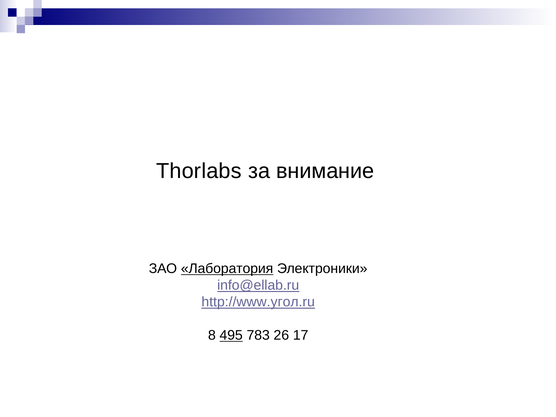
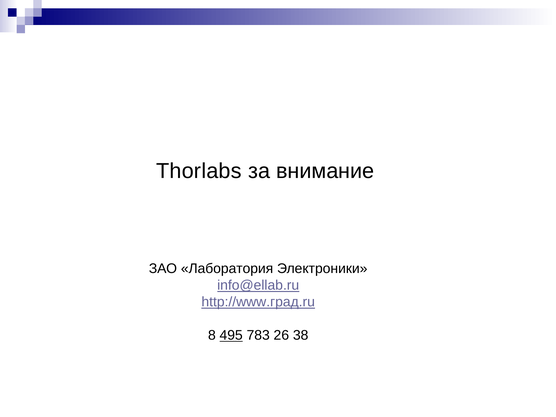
Лаборатория underline: present -> none
http://www.угол.ru: http://www.угол.ru -> http://www.град.ru
17: 17 -> 38
